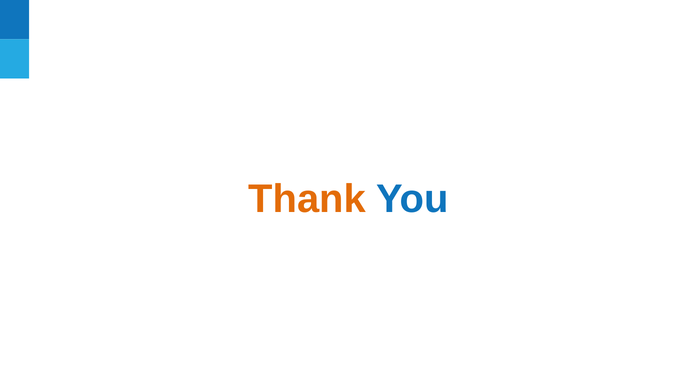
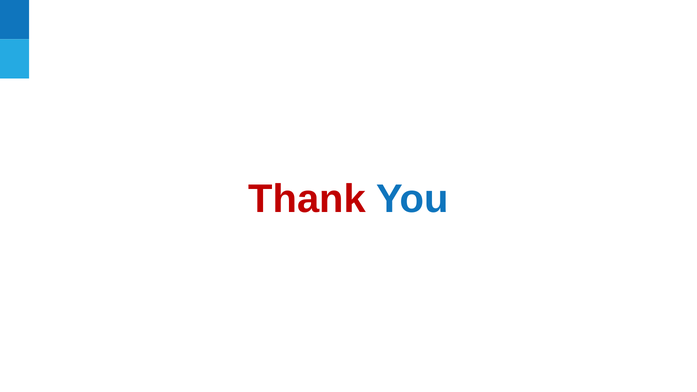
Thank colour: orange -> red
